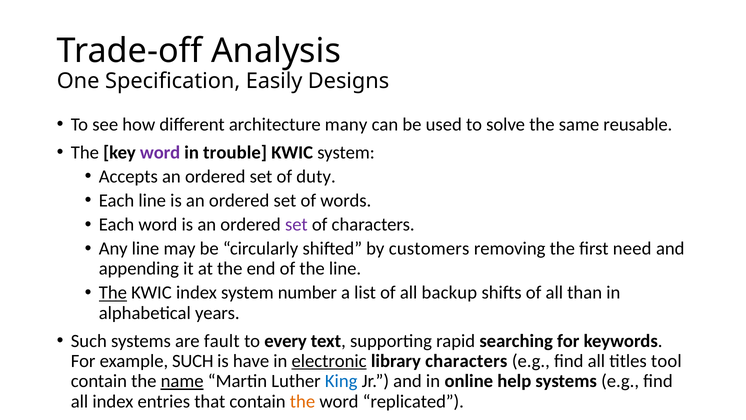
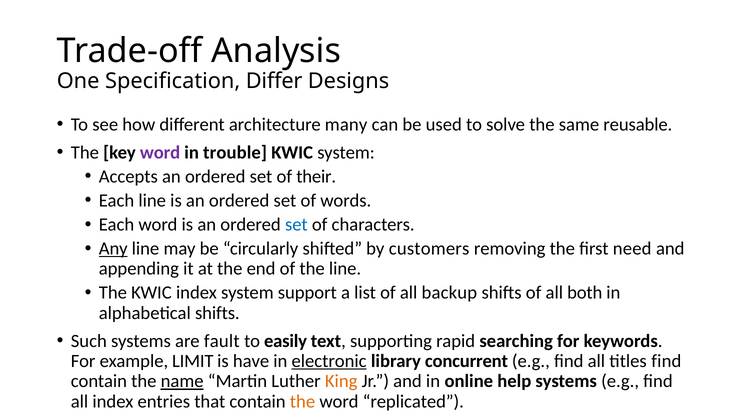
Easily: Easily -> Differ
duty: duty -> their
set at (296, 224) colour: purple -> blue
Any underline: none -> present
The at (113, 293) underline: present -> none
number: number -> support
than: than -> both
alphabetical years: years -> shifts
every: every -> easily
example SUCH: SUCH -> LIMIT
library characters: characters -> concurrent
titles tool: tool -> find
King colour: blue -> orange
